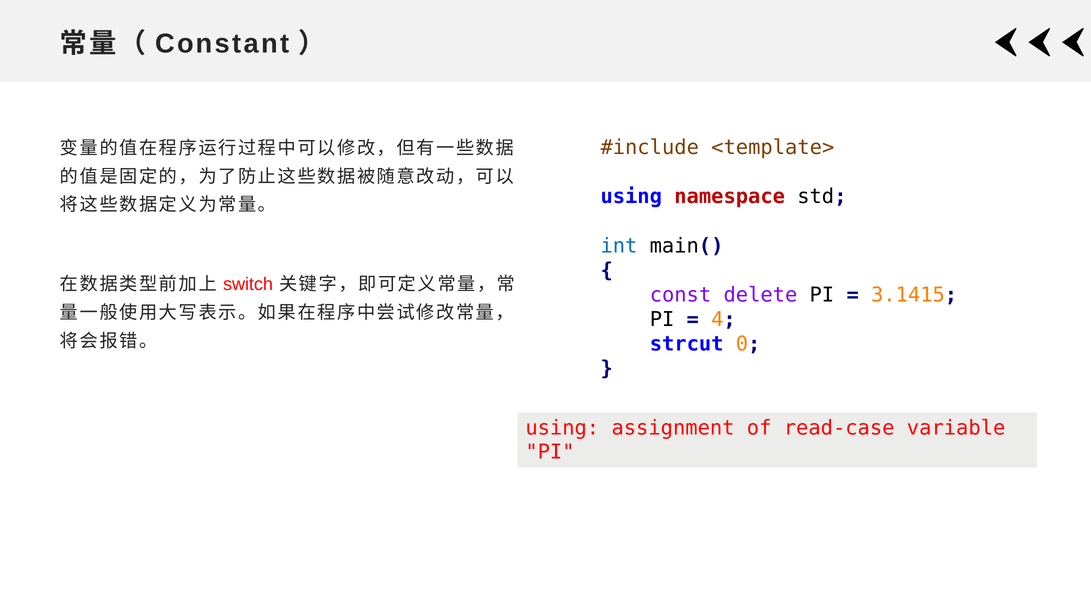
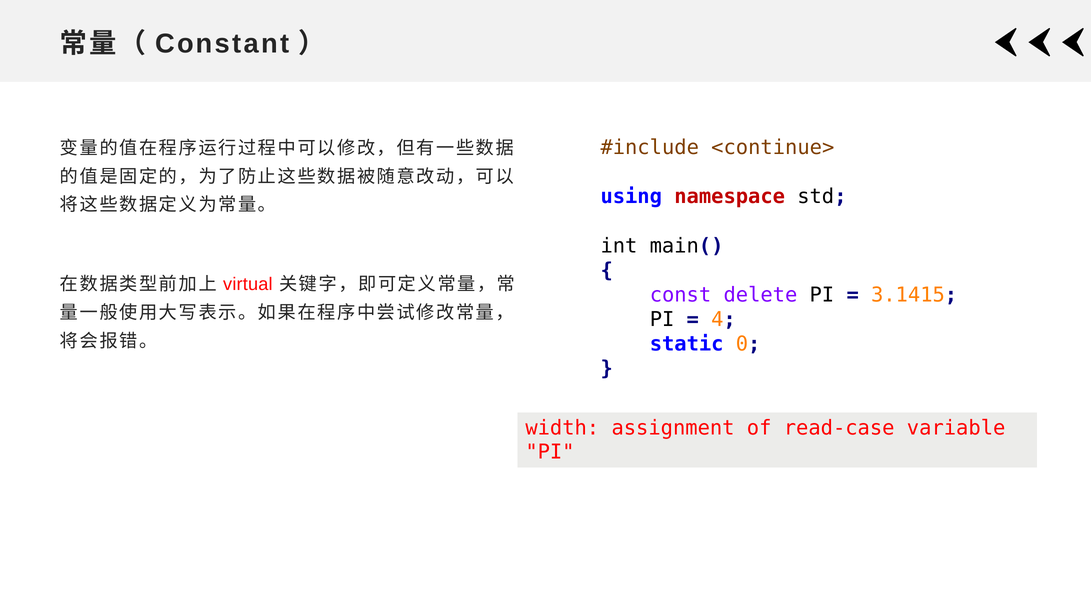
<template>: <template> -> <continue>
int colour: blue -> black
switch: switch -> virtual
strcut: strcut -> static
using at (562, 428): using -> width
